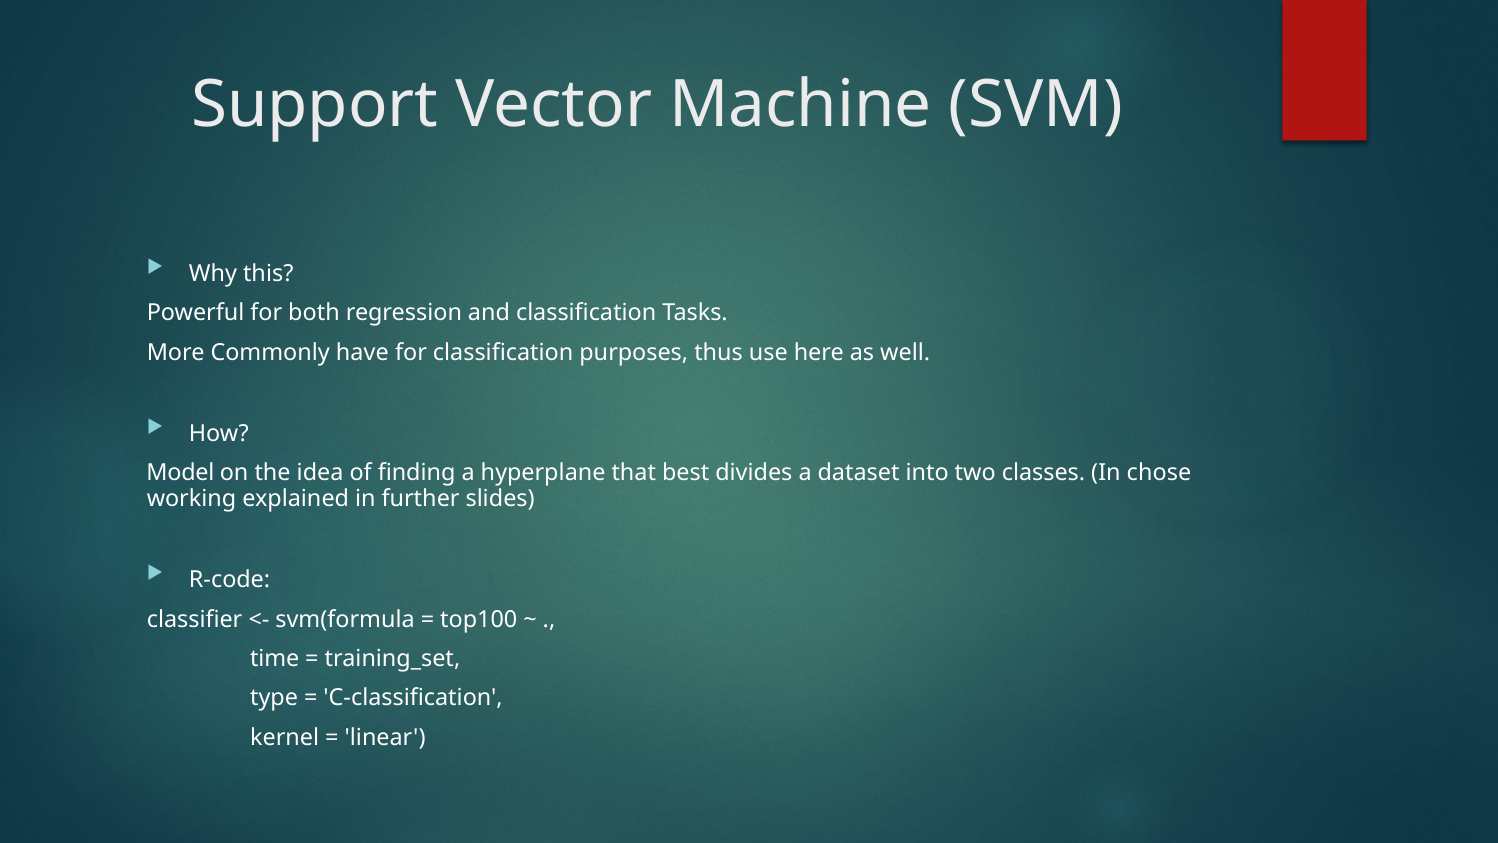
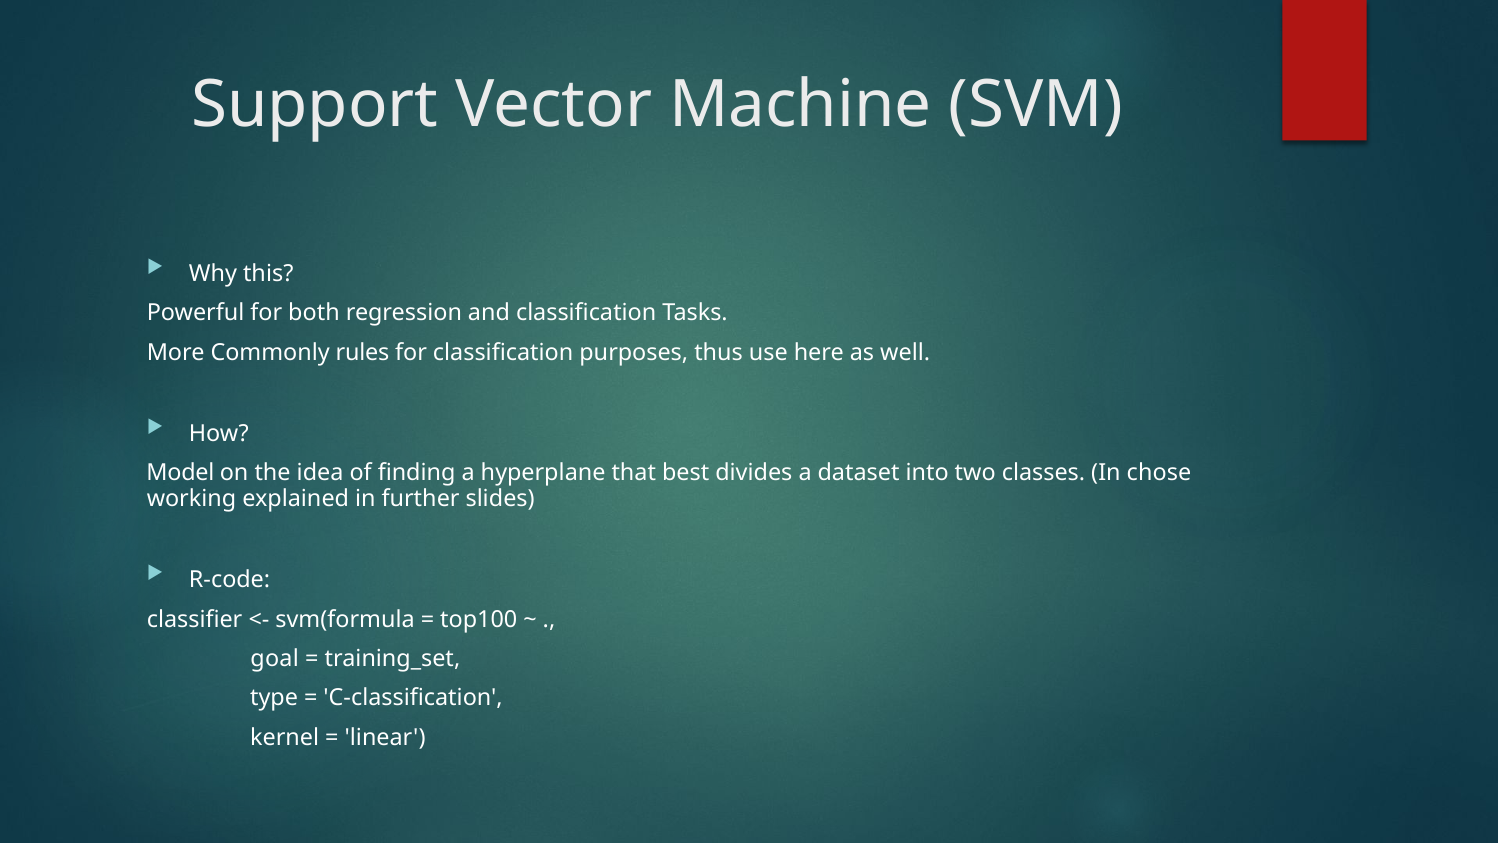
have: have -> rules
time: time -> goal
